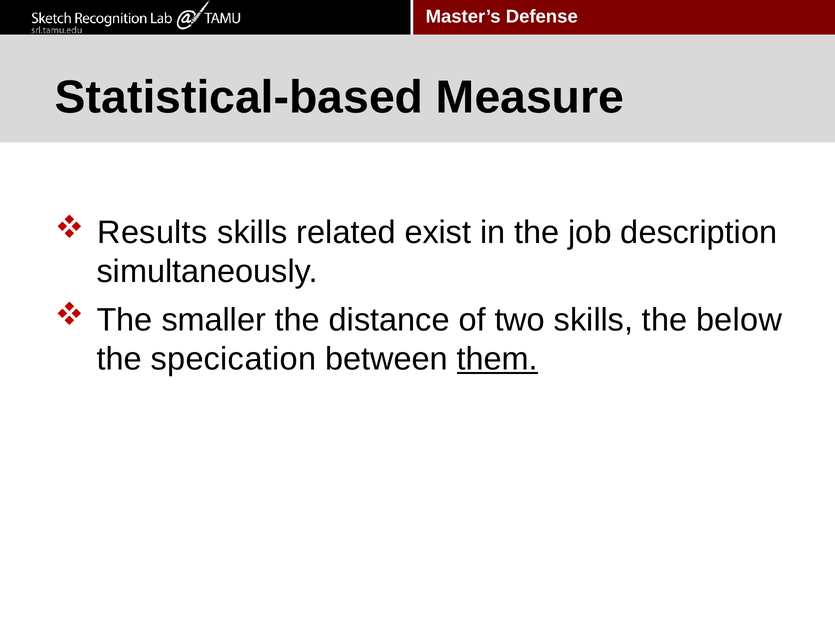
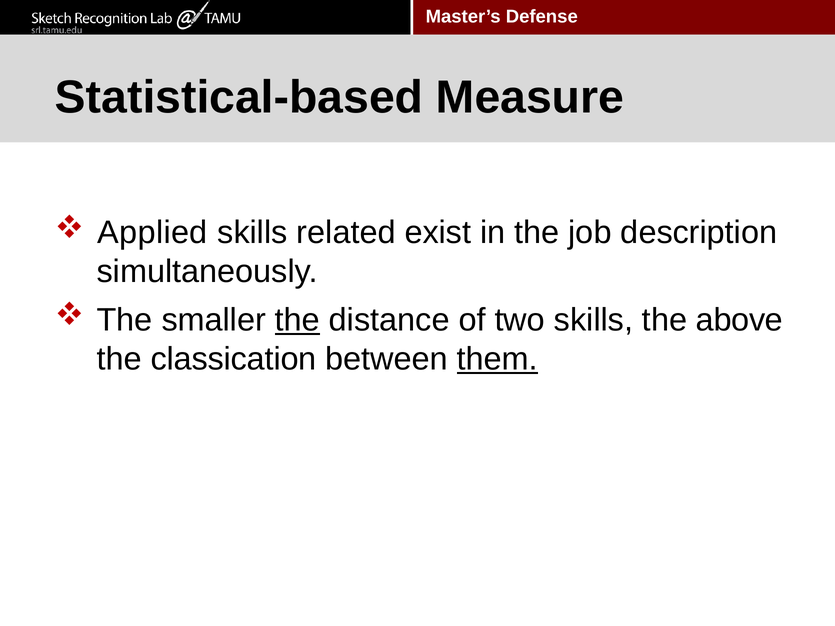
Results: Results -> Applied
the at (297, 320) underline: none -> present
below: below -> above
specication: specication -> classication
